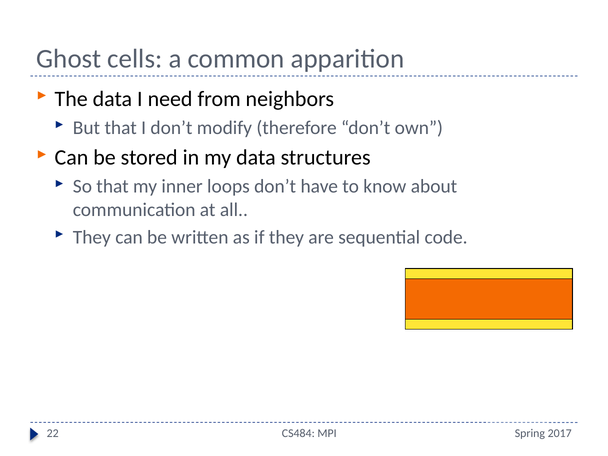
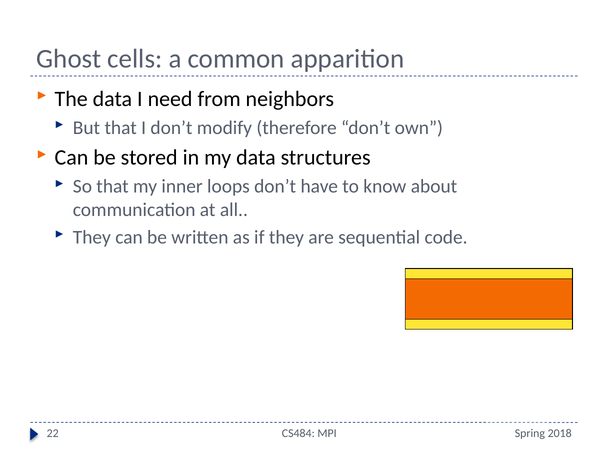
2017: 2017 -> 2018
